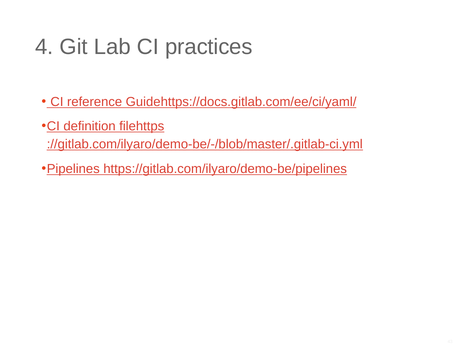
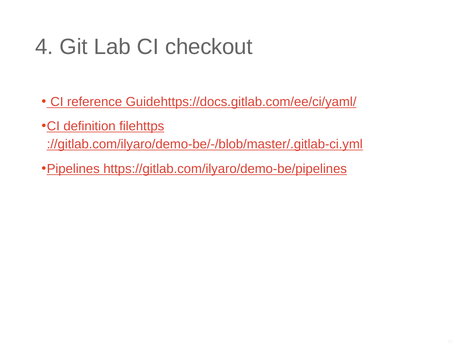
practices: practices -> checkout
